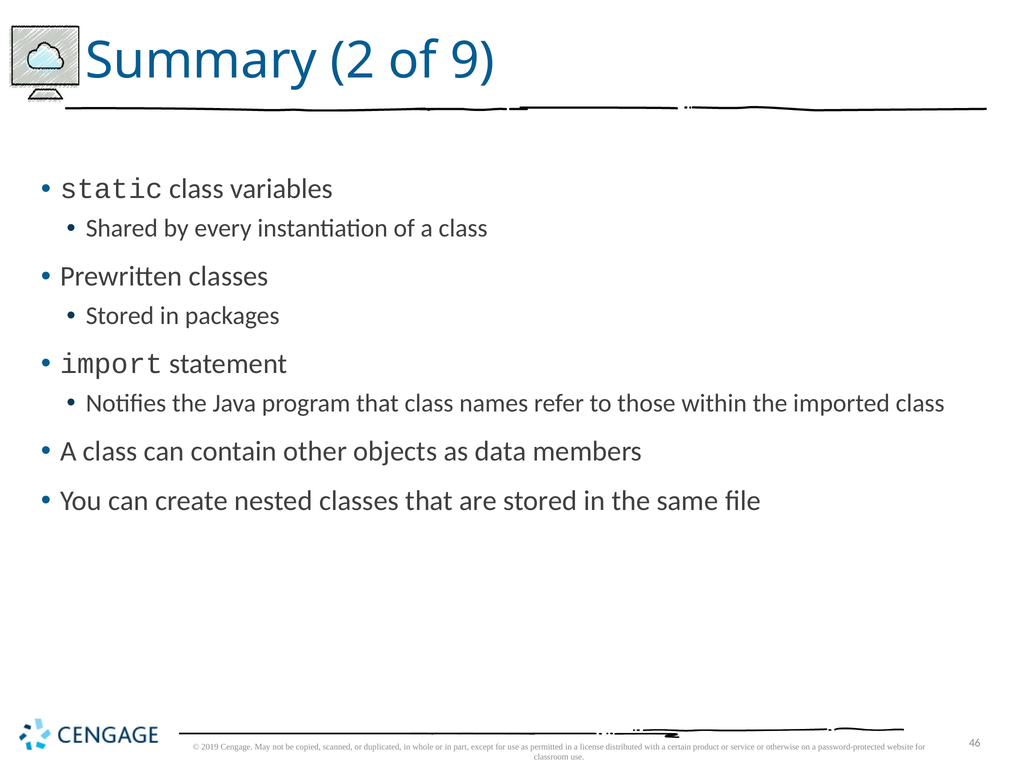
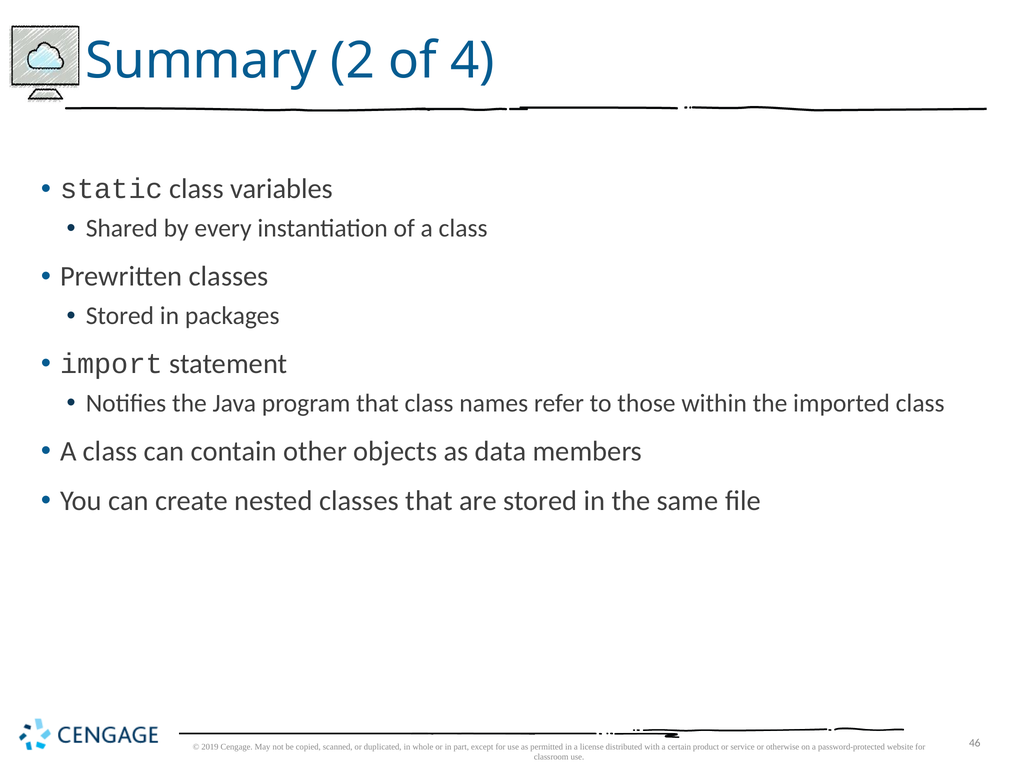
9: 9 -> 4
